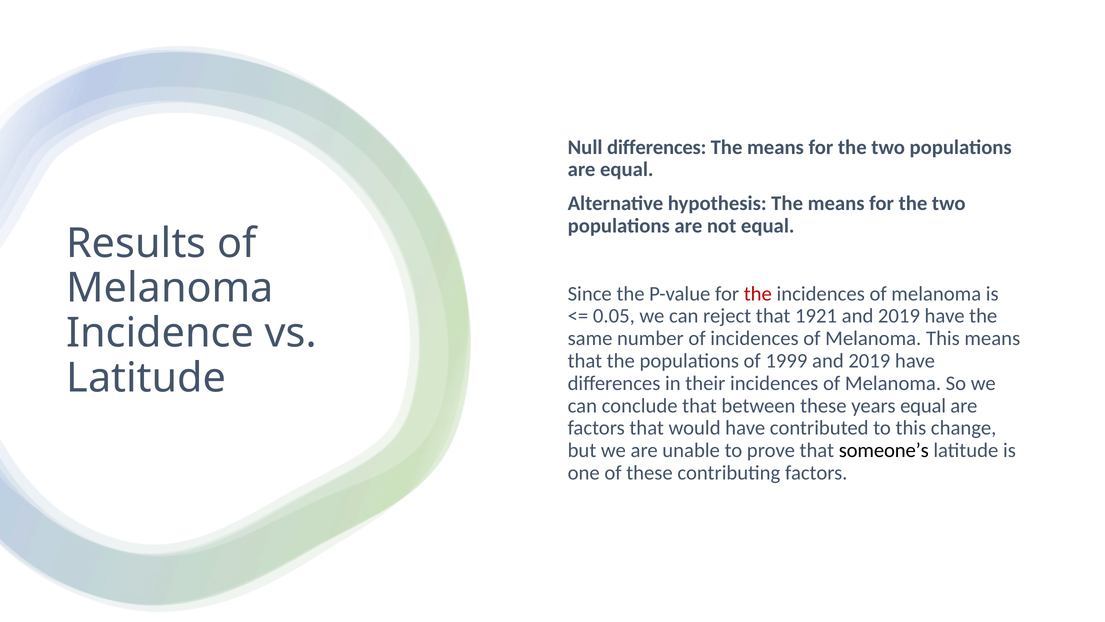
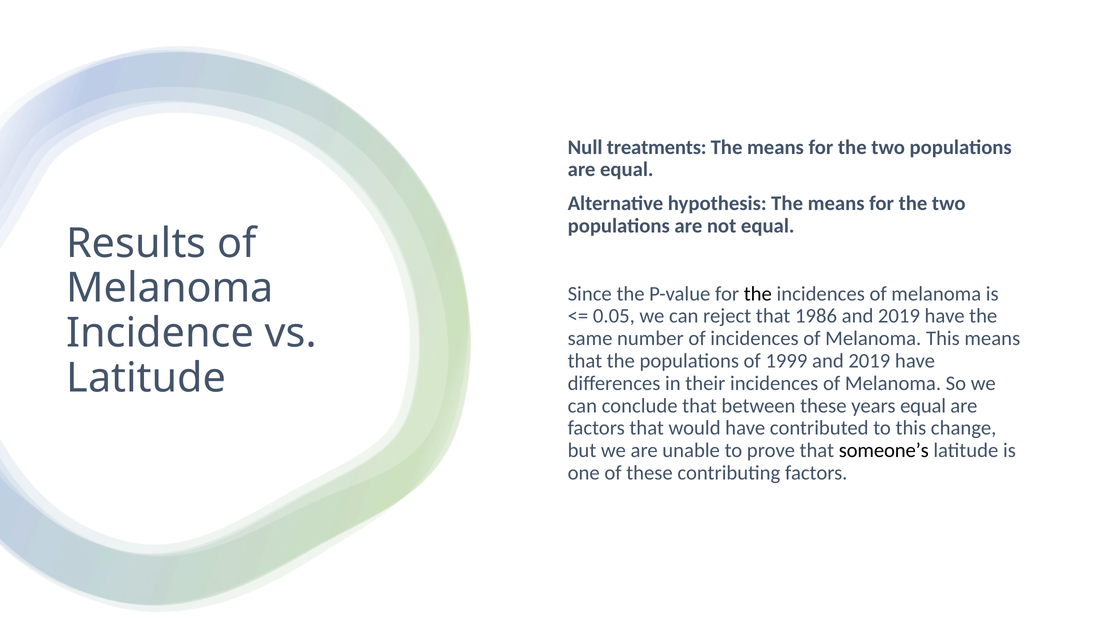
Null differences: differences -> treatments
the at (758, 294) colour: red -> black
1921: 1921 -> 1986
